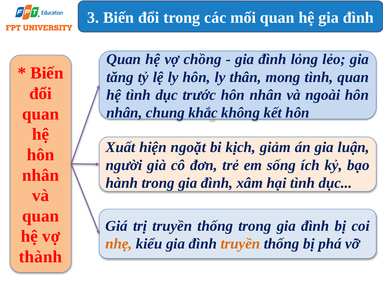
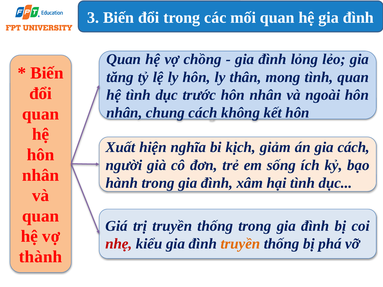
chung khắc: khắc -> cách
ngoặt: ngoặt -> nghĩa
gia luận: luận -> cách
nhẹ colour: orange -> red
